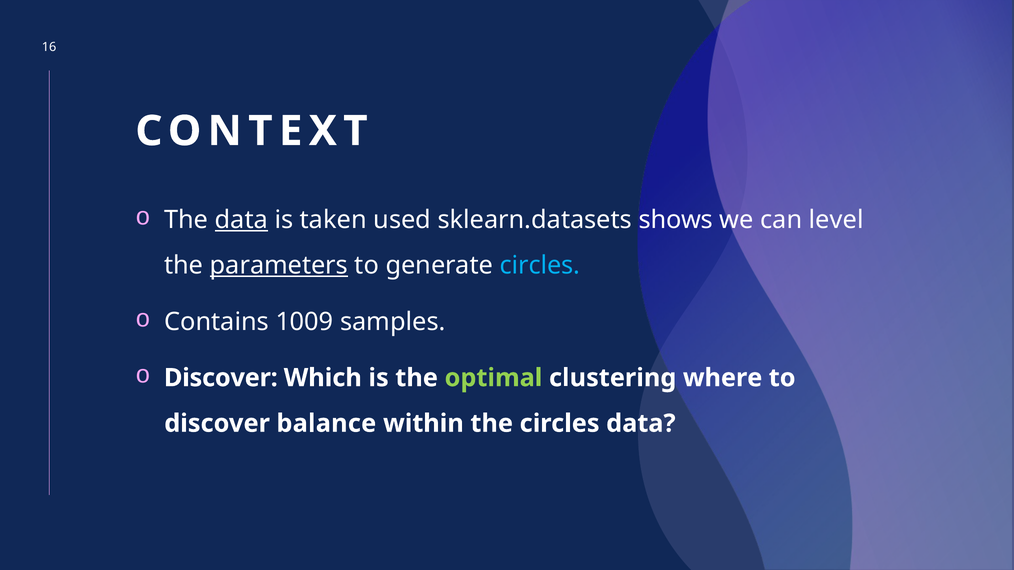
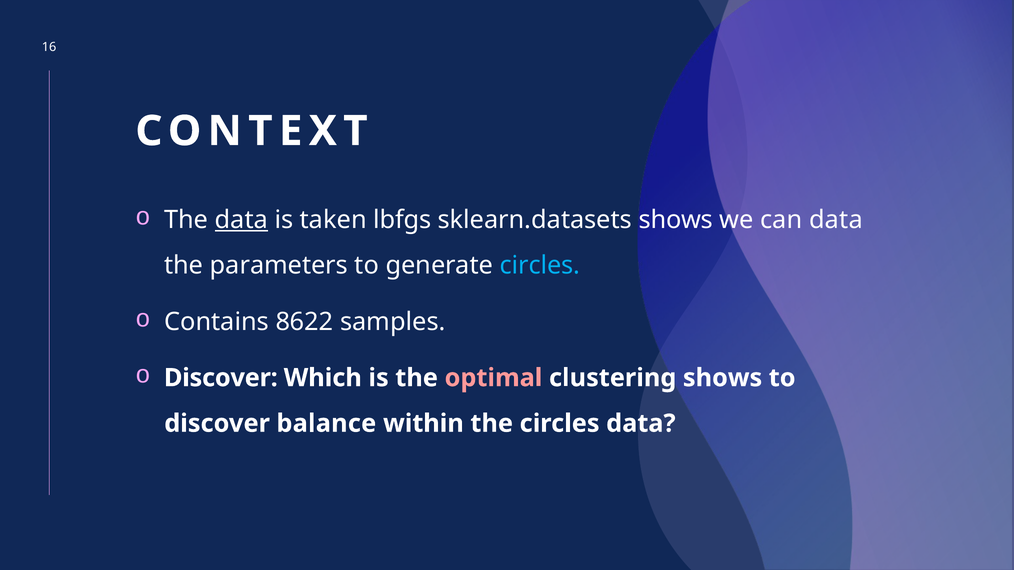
used: used -> lbfgs
can level: level -> data
parameters underline: present -> none
1009: 1009 -> 8622
optimal colour: light green -> pink
clustering where: where -> shows
